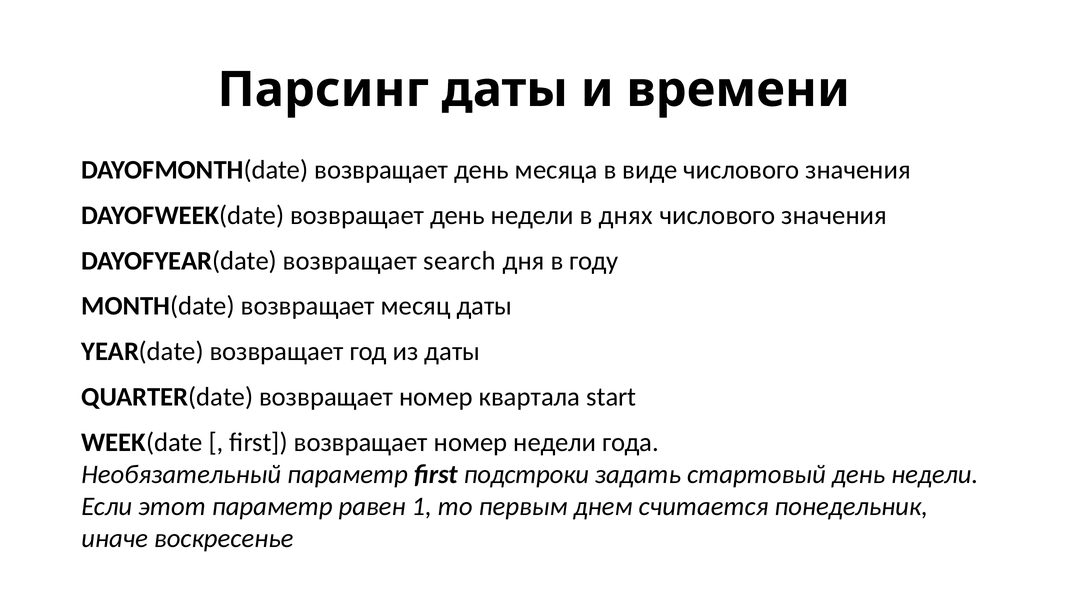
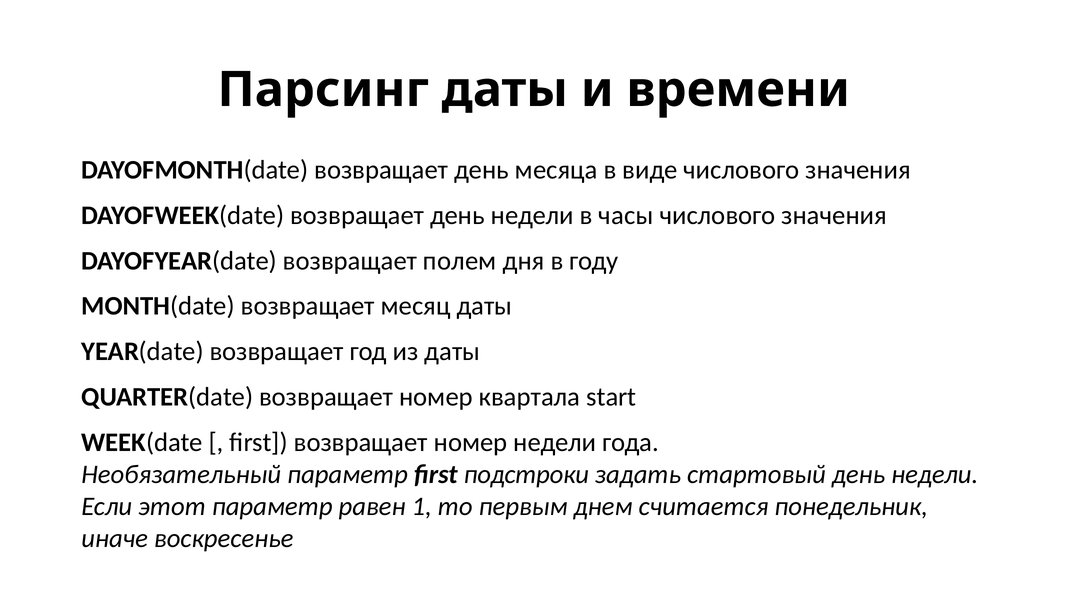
днях: днях -> часы
search: search -> полем
